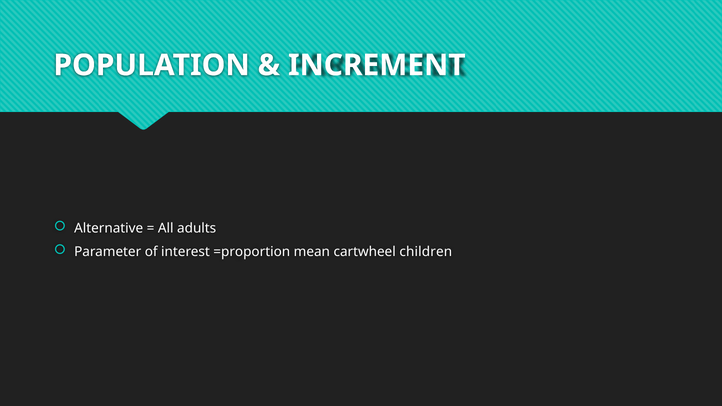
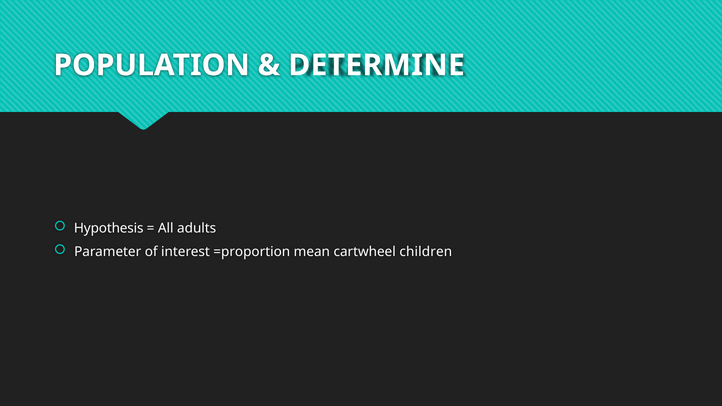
INCREMENT: INCREMENT -> DETERMINE
Alternative: Alternative -> Hypothesis
